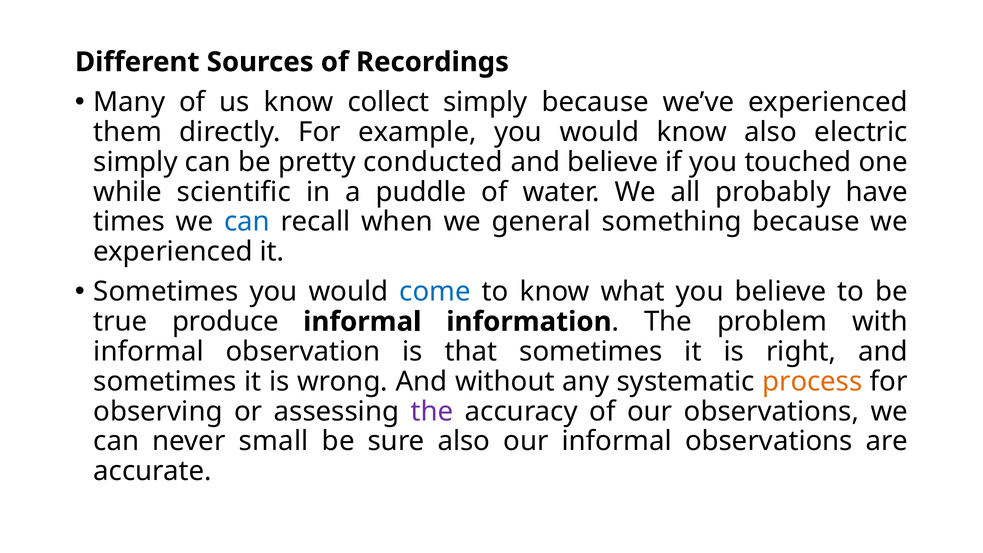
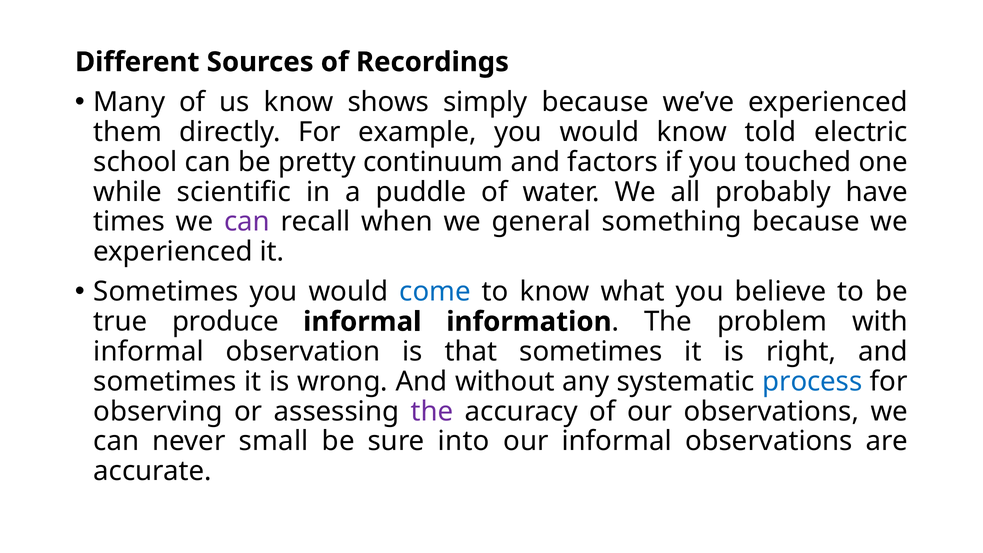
collect: collect -> shows
know also: also -> told
simply at (136, 162): simply -> school
conducted: conducted -> continuum
and believe: believe -> factors
can at (247, 222) colour: blue -> purple
process colour: orange -> blue
sure also: also -> into
